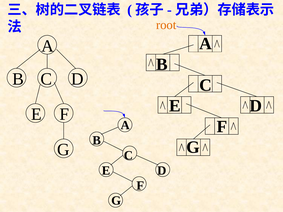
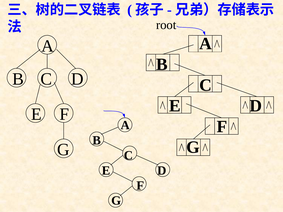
root colour: orange -> black
